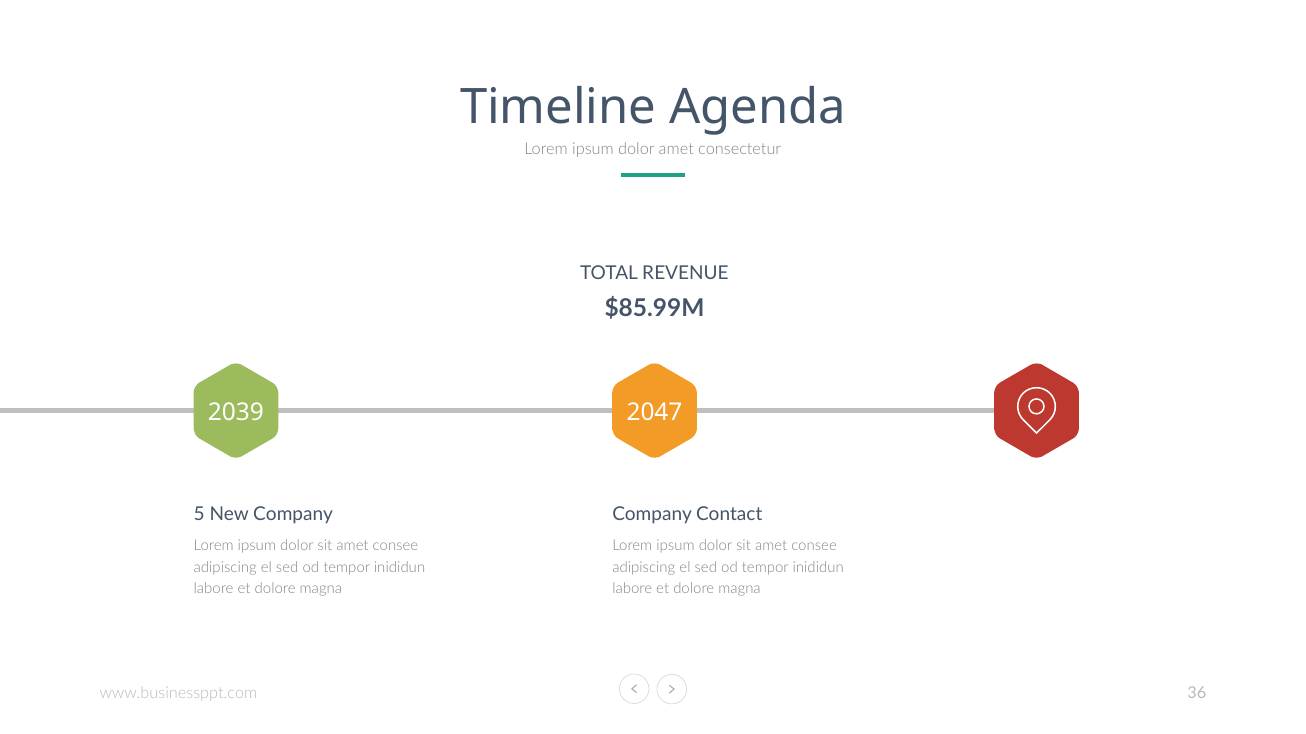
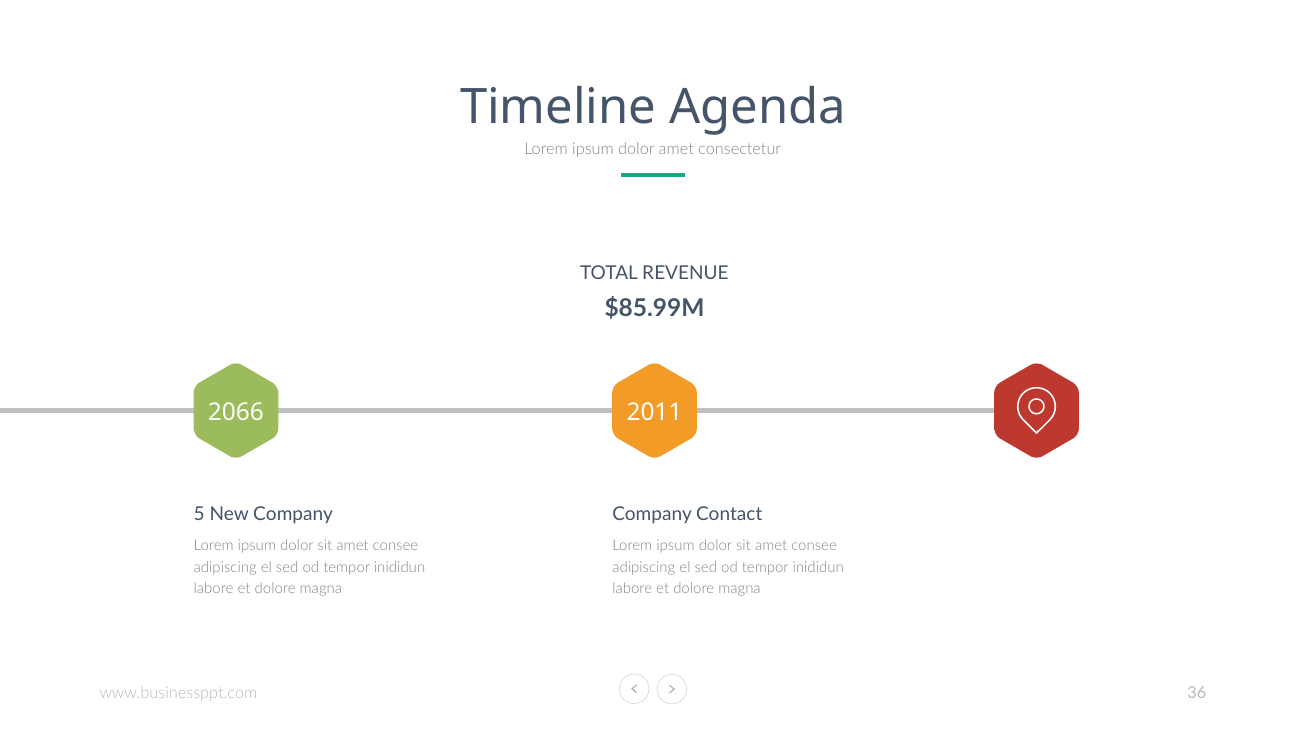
2039: 2039 -> 2066
2047: 2047 -> 2011
